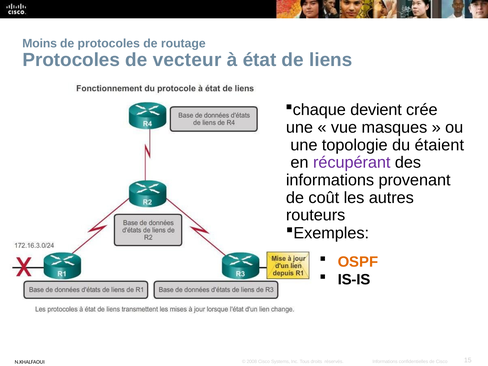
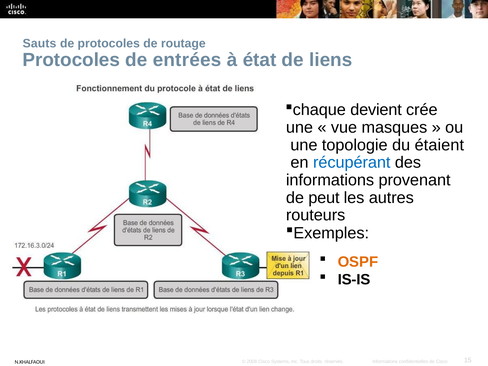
Moins: Moins -> Sauts
vecteur: vecteur -> entrées
récupérant colour: purple -> blue
coût: coût -> peut
